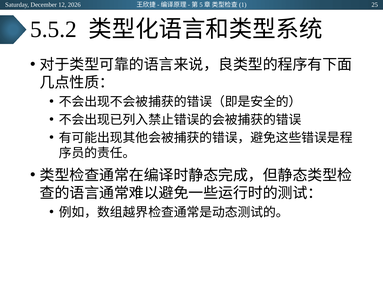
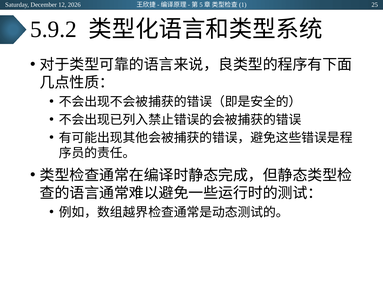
5.5.2: 5.5.2 -> 5.9.2
